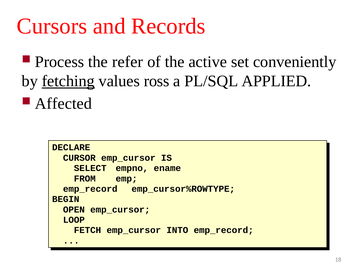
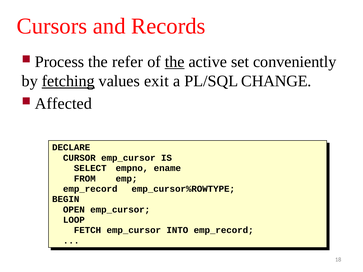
the at (175, 62) underline: none -> present
ross: ross -> exit
APPLIED: APPLIED -> CHANGE
